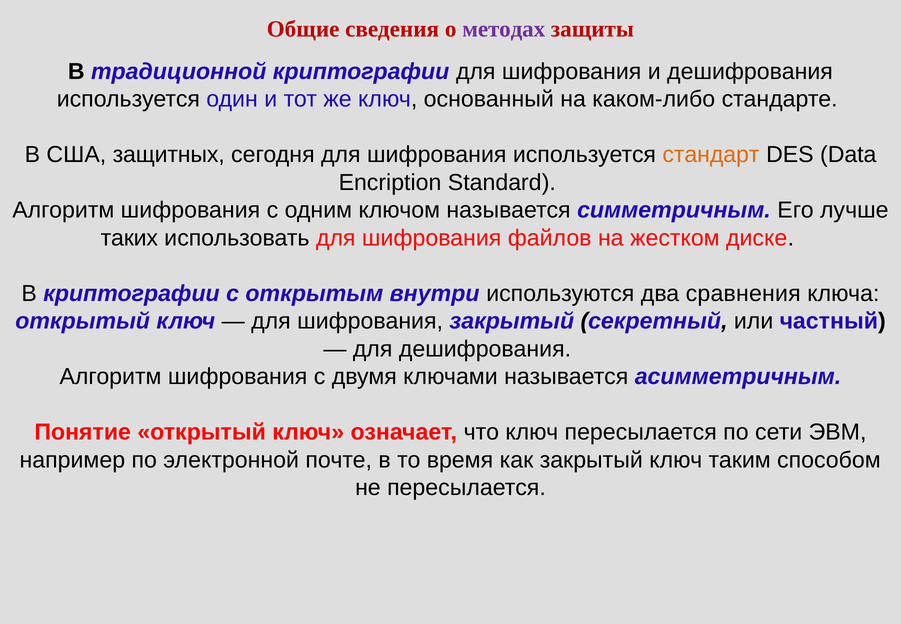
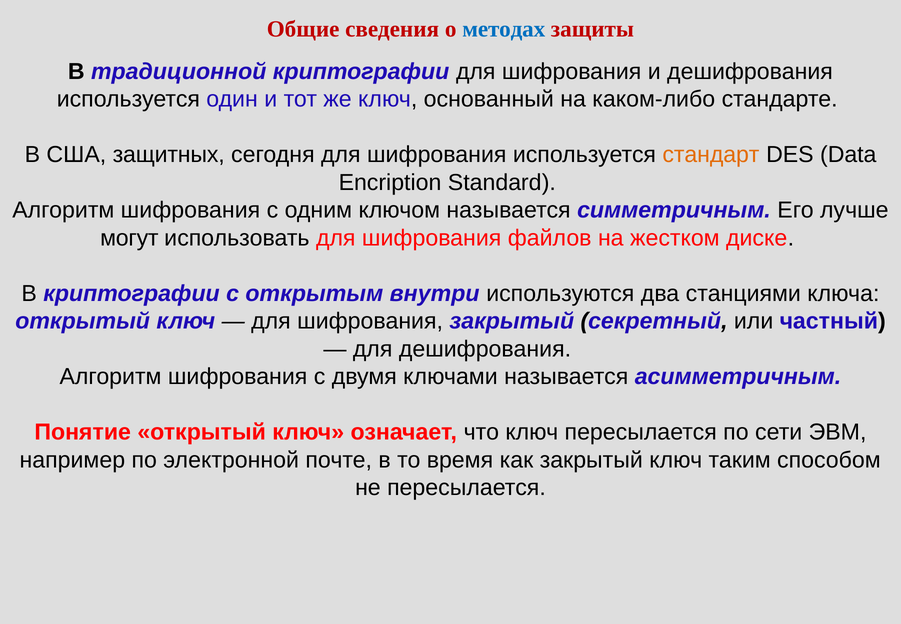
методах colour: purple -> blue
таких: таких -> могут
сравнения: сравнения -> станциями
